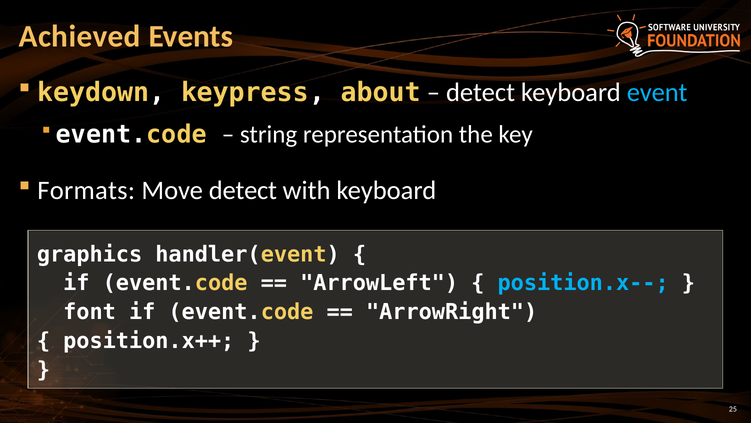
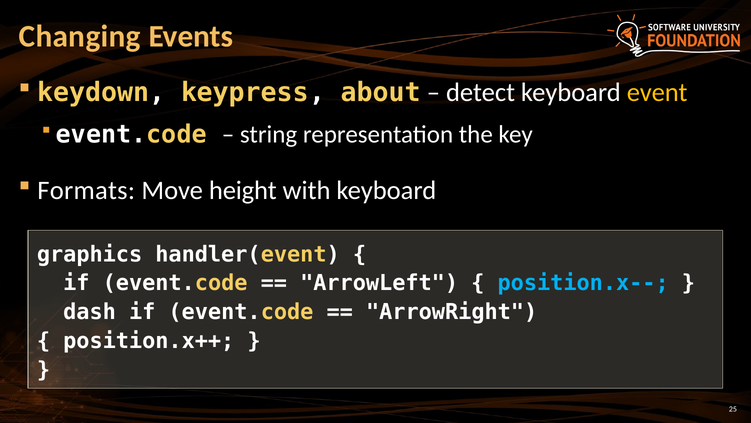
Achieved: Achieved -> Changing
event colour: light blue -> yellow
Move detect: detect -> height
font: font -> dash
